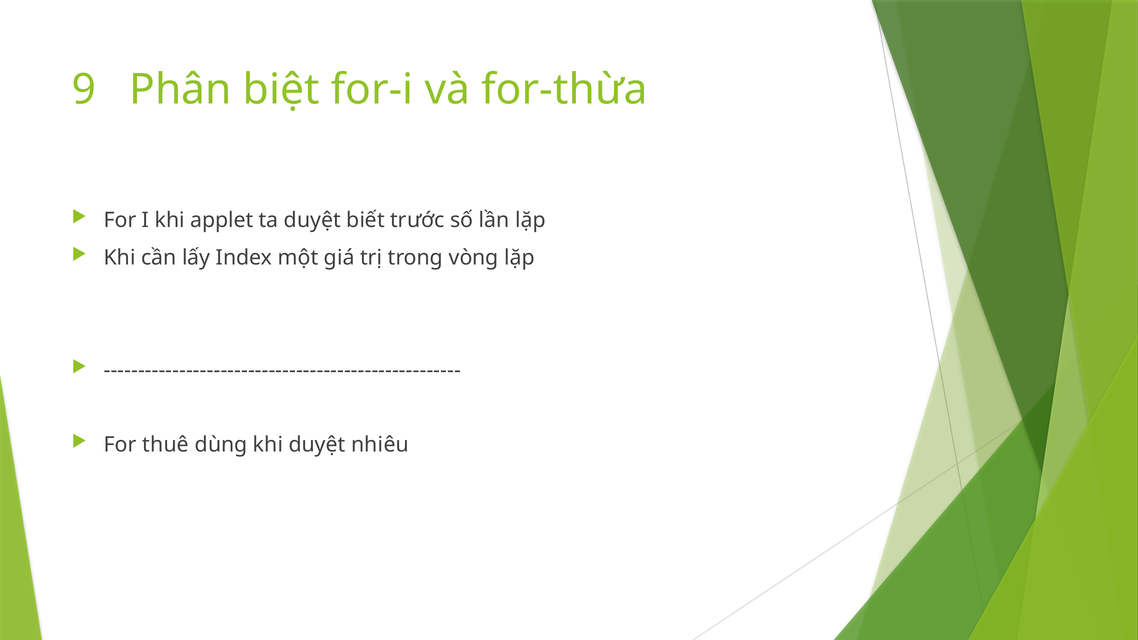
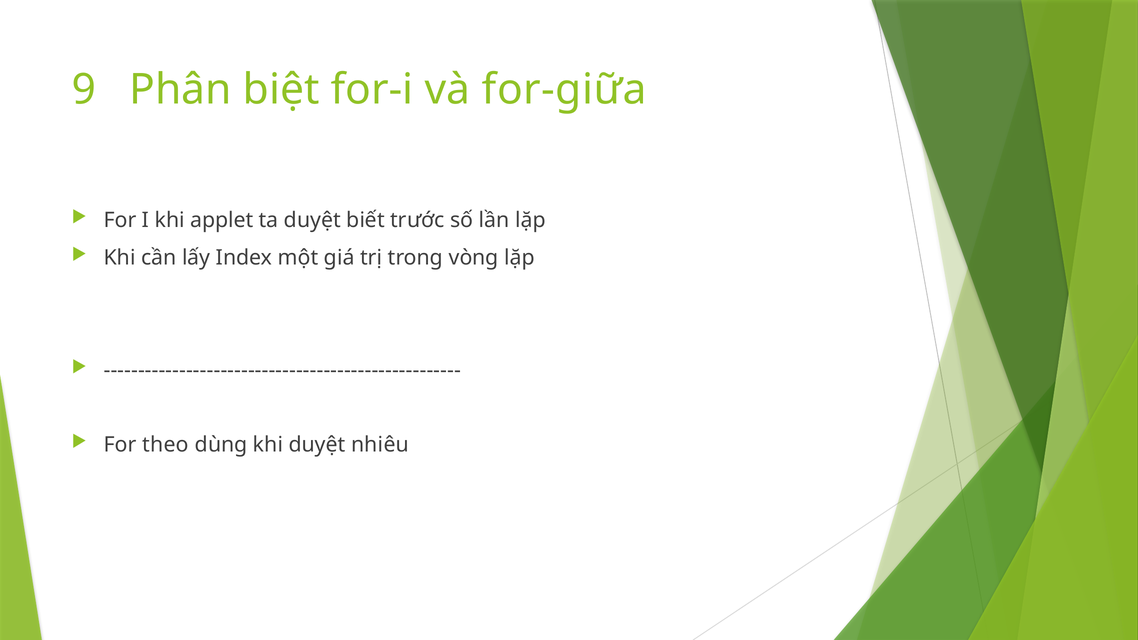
for-thừa: for-thừa -> for-giữa
thuê: thuê -> theo
